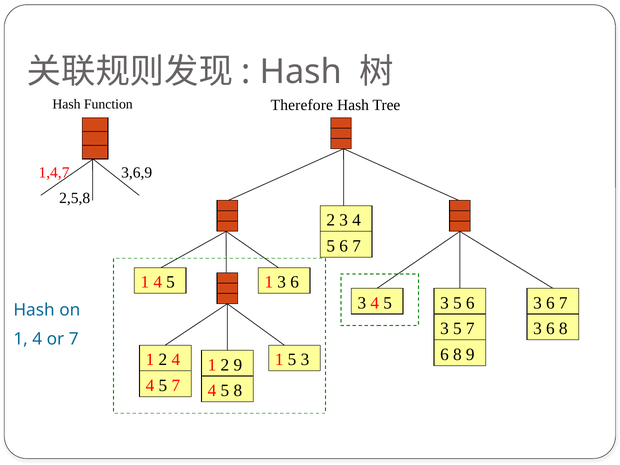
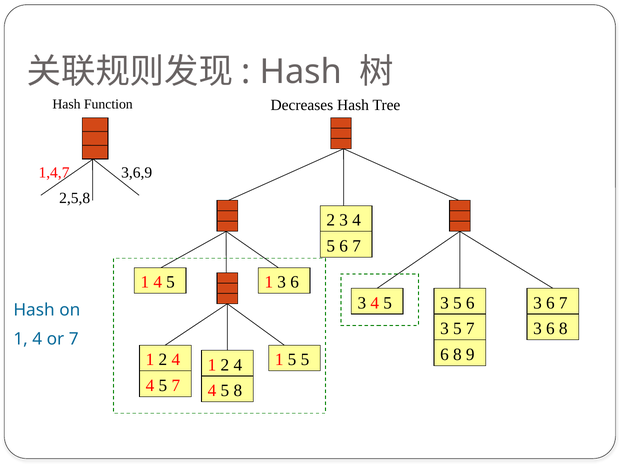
Therefore: Therefore -> Decreases
1 5 3: 3 -> 5
9 at (238, 365): 9 -> 4
